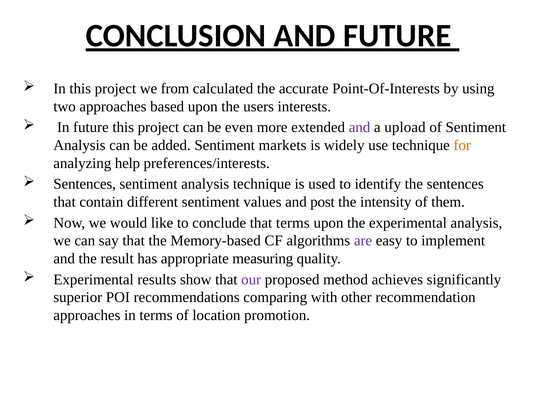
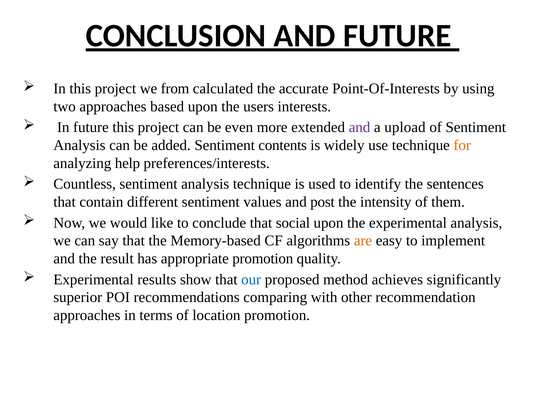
markets: markets -> contents
Sentences at (85, 184): Sentences -> Countless
that terms: terms -> social
are colour: purple -> orange
appropriate measuring: measuring -> promotion
our colour: purple -> blue
